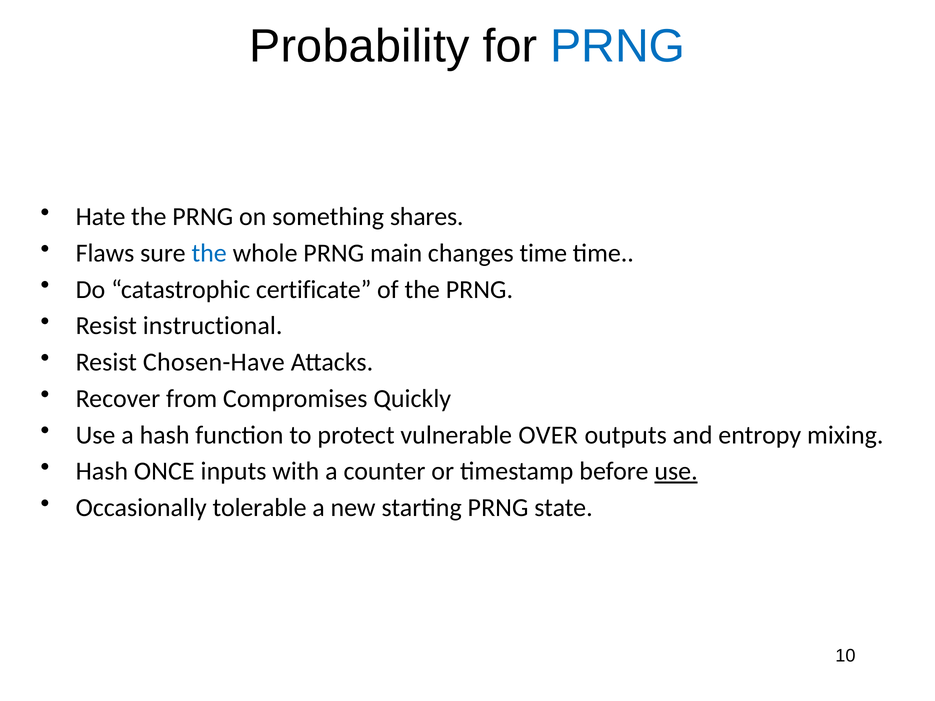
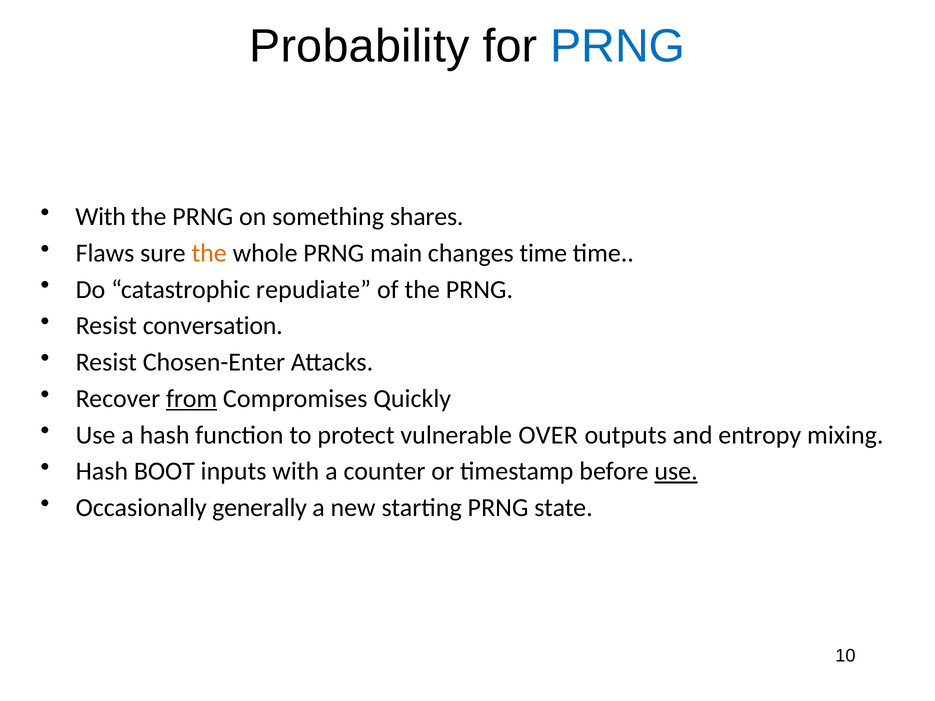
Hate at (101, 217): Hate -> With
the at (209, 253) colour: blue -> orange
certificate: certificate -> repudiate
instructional: instructional -> conversation
Chosen-Have: Chosen-Have -> Chosen-Enter
from underline: none -> present
ONCE: ONCE -> BOOT
tolerable: tolerable -> generally
